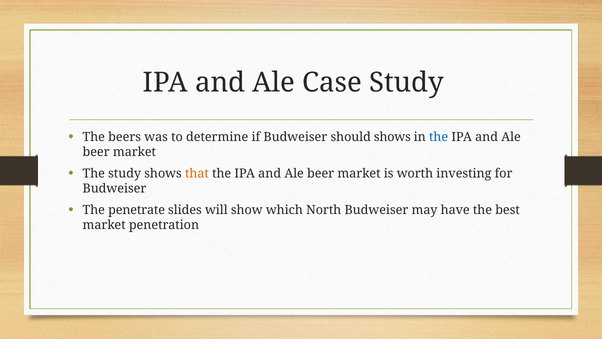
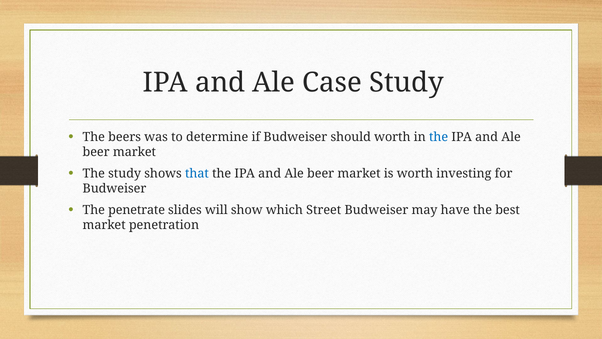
should shows: shows -> worth
that colour: orange -> blue
North: North -> Street
